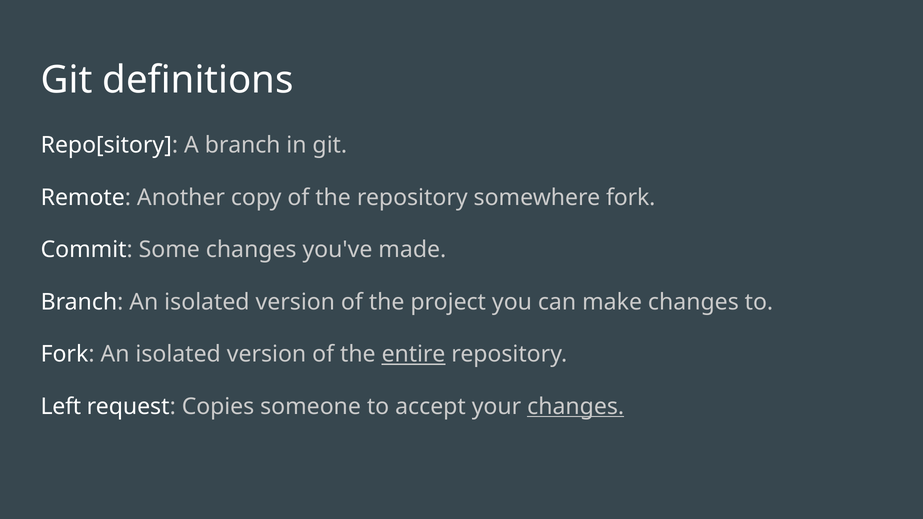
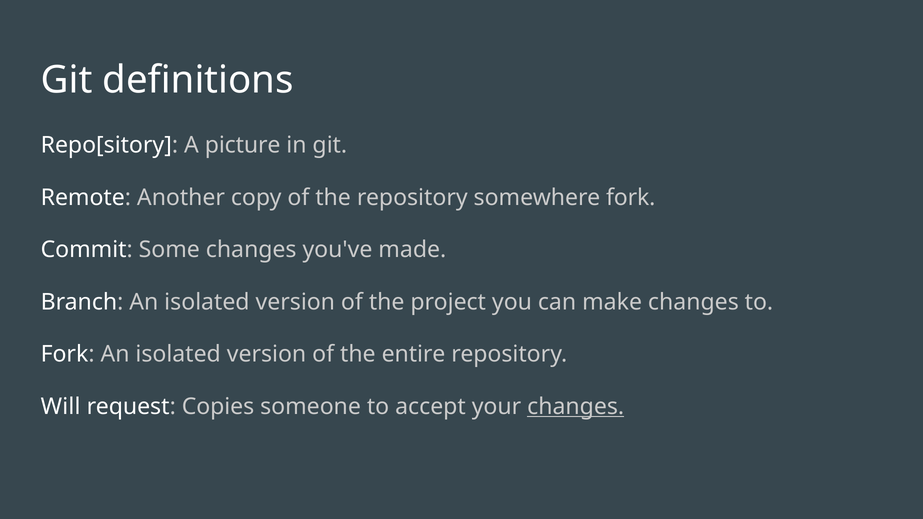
A branch: branch -> picture
entire underline: present -> none
Left: Left -> Will
